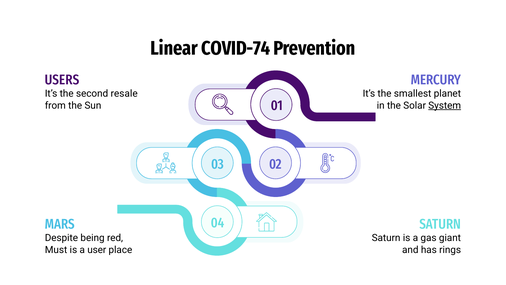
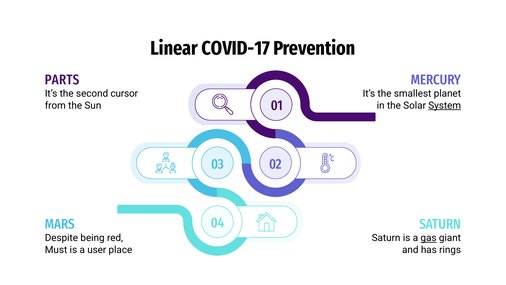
COVID-74: COVID-74 -> COVID-17
USERS: USERS -> PARTS
resale: resale -> cursor
gas underline: none -> present
